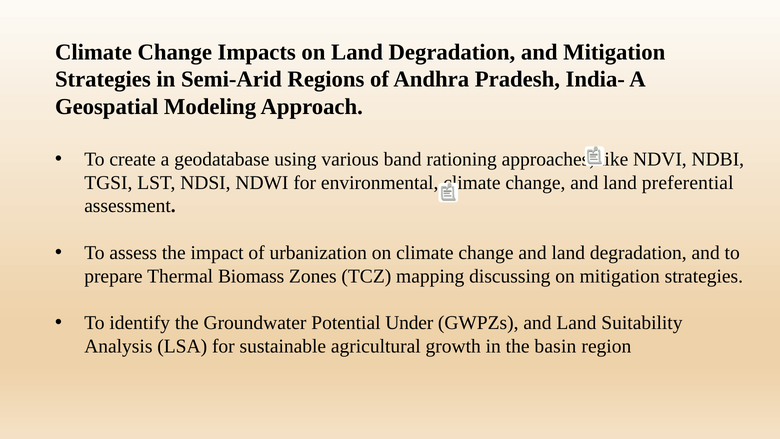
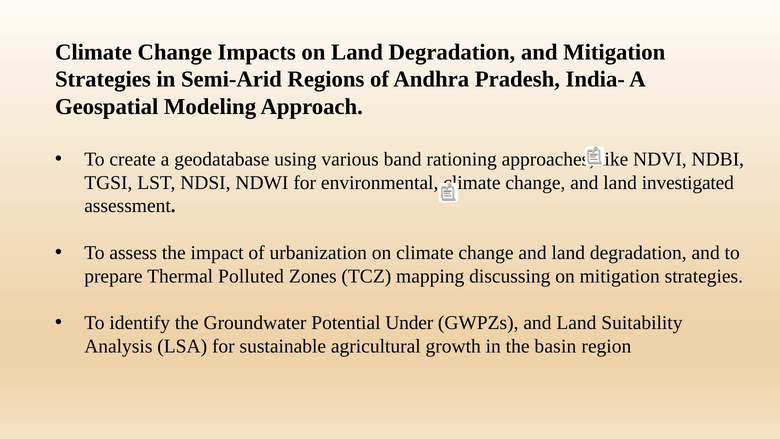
preferential: preferential -> investigated
Biomass: Biomass -> Polluted
